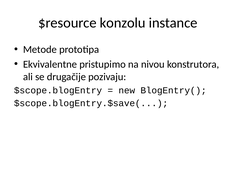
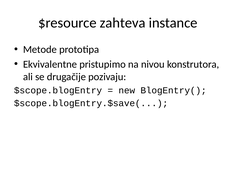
konzolu: konzolu -> zahteva
